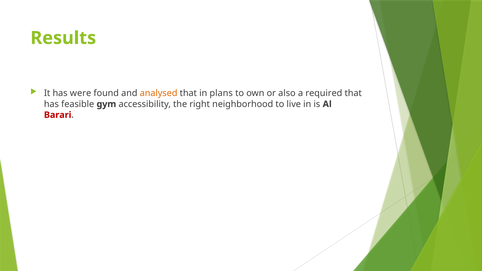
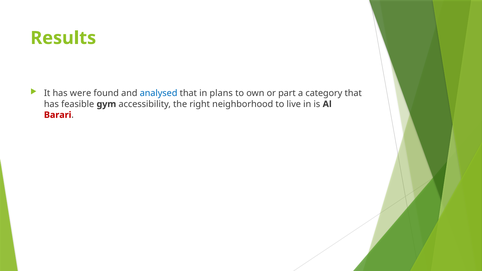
analysed colour: orange -> blue
also: also -> part
required: required -> category
